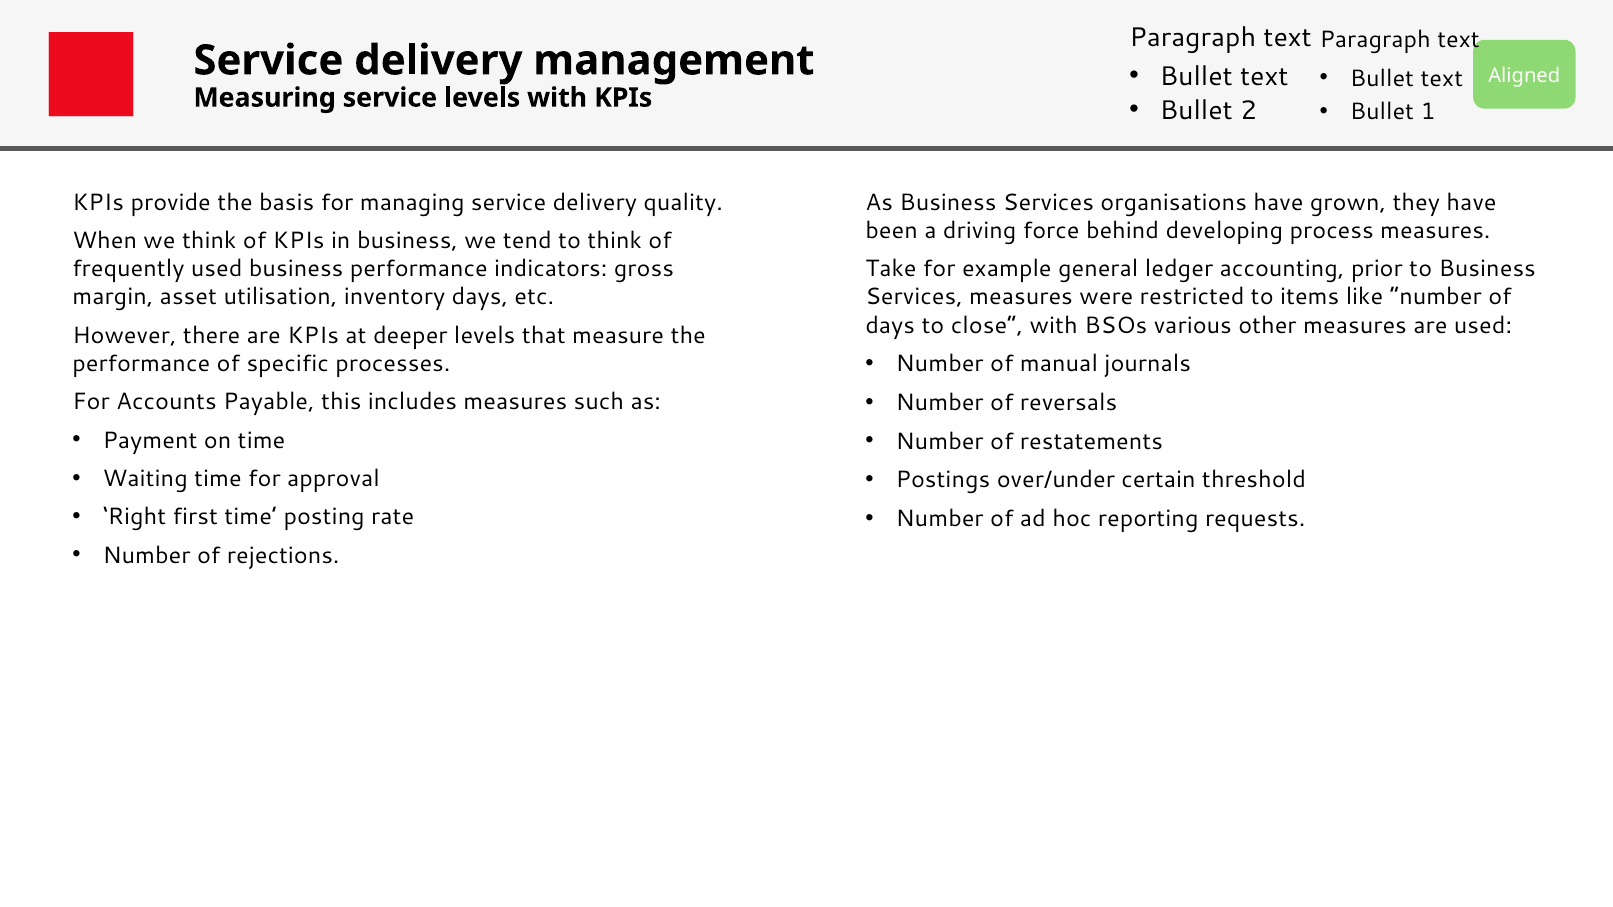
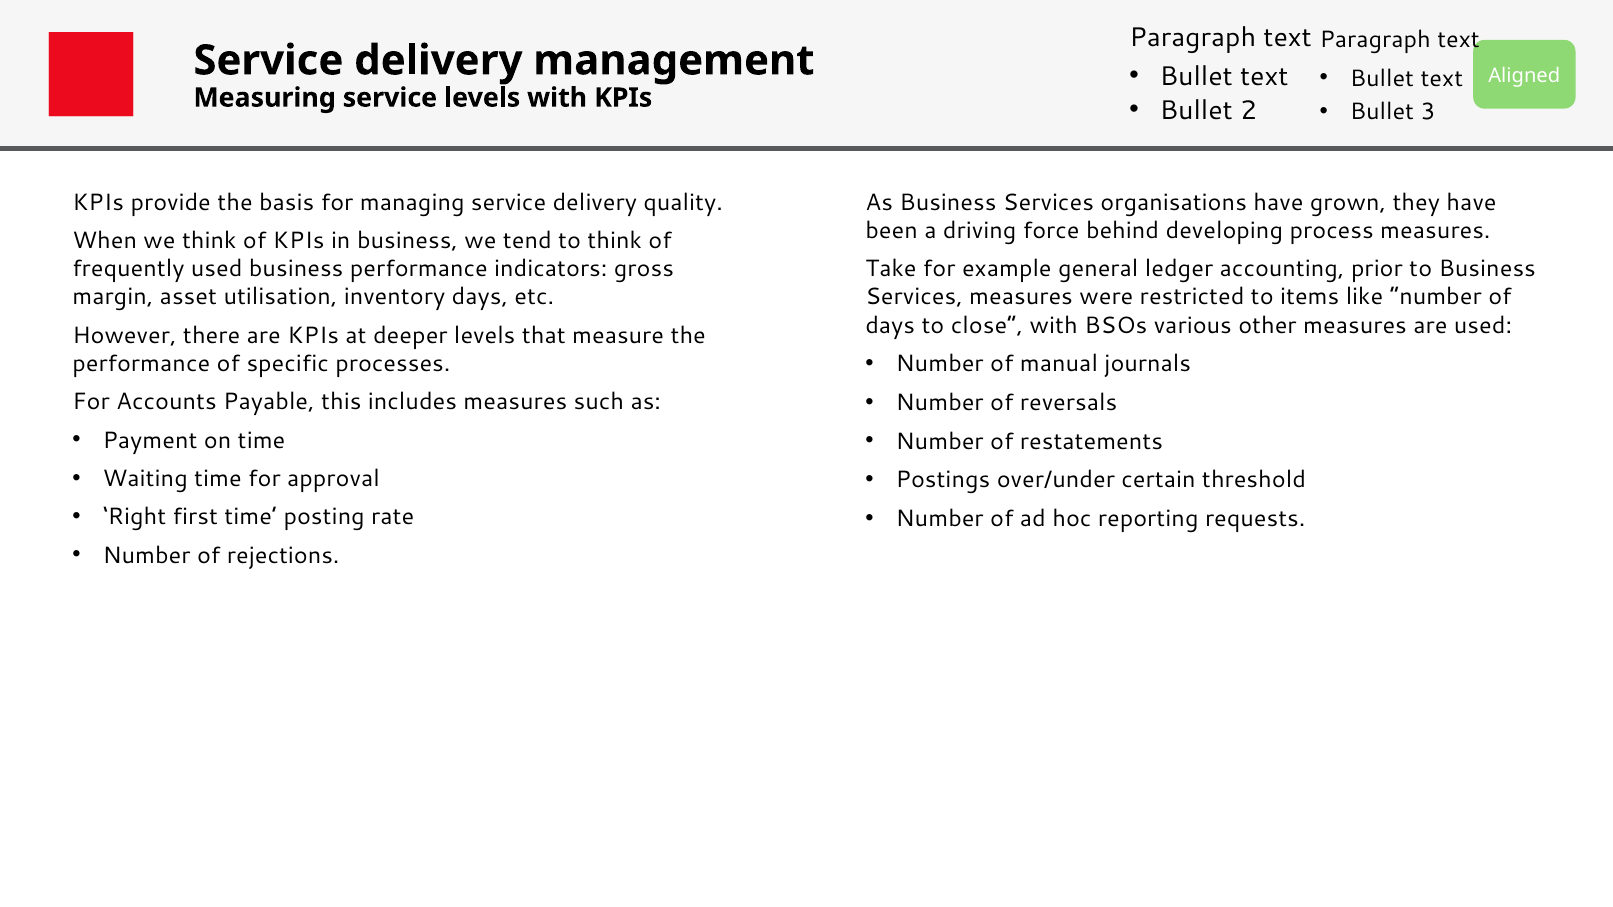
1: 1 -> 3
